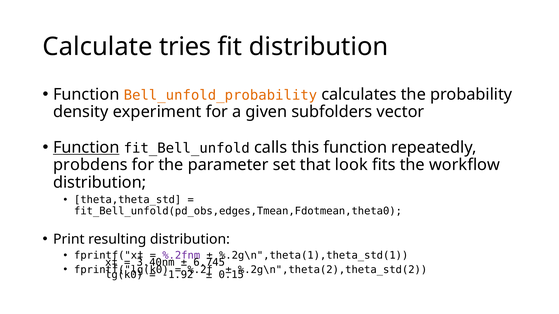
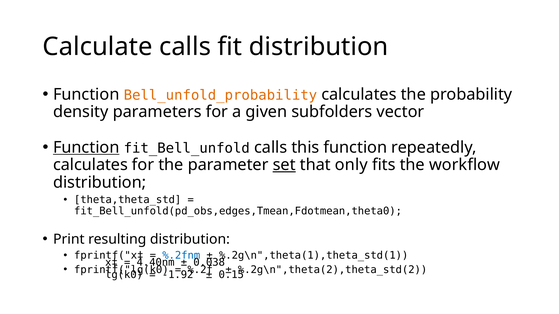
Calculate tries: tries -> calls
experiment: experiment -> parameters
probdens at (90, 165): probdens -> calculates
set underline: none -> present
look: look -> only
%.2fnm colour: purple -> blue
3.40nm: 3.40nm -> 4.40nm
6.745: 6.745 -> 0.038
